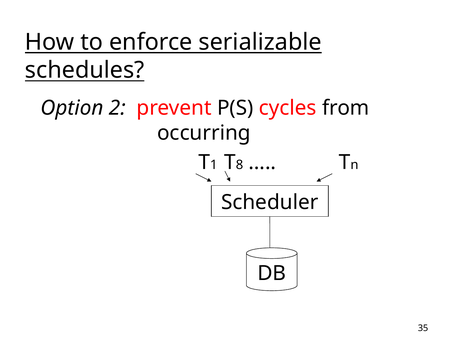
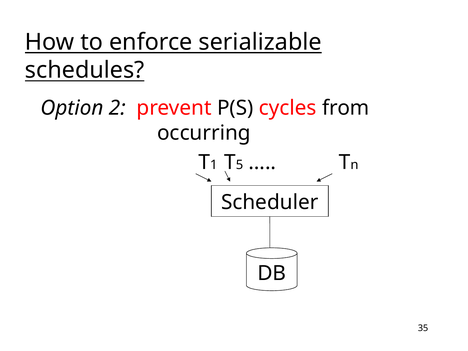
8: 8 -> 5
